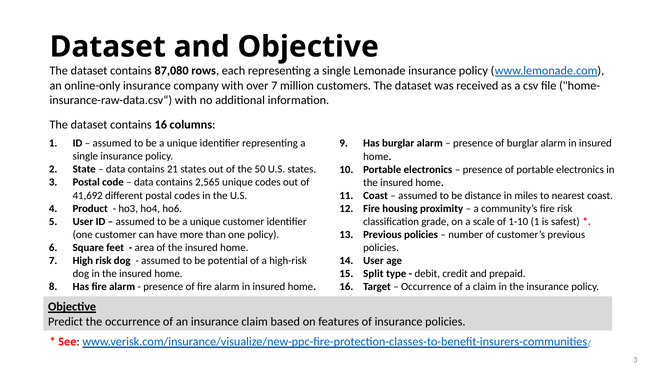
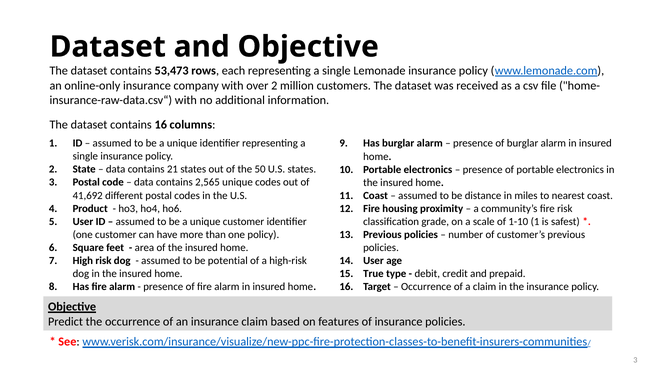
87,080: 87,080 -> 53,473
over 7: 7 -> 2
Split: Split -> True
